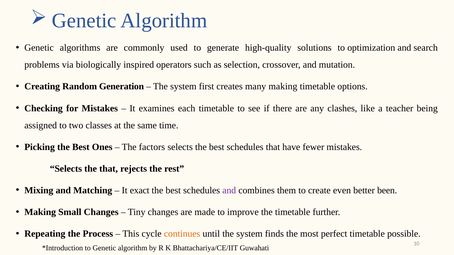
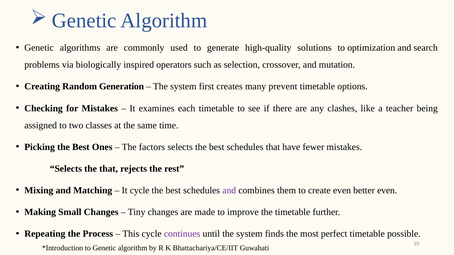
many making: making -> prevent
It exact: exact -> cycle
better been: been -> even
continues colour: orange -> purple
